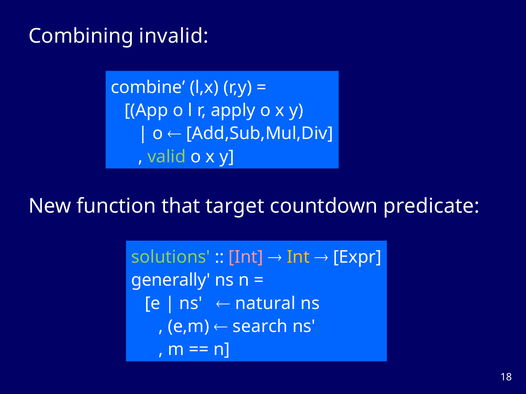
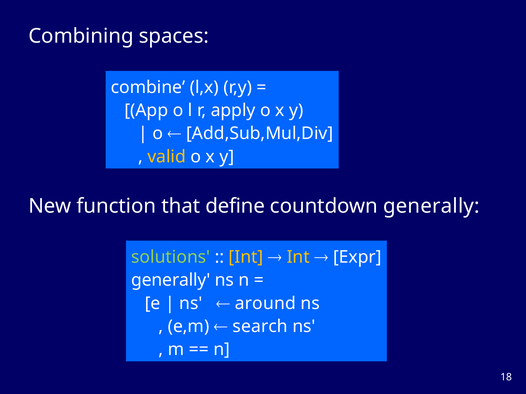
invalid: invalid -> spaces
valid colour: light green -> yellow
target: target -> define
countdown predicate: predicate -> generally
Int at (246, 257) colour: pink -> yellow
natural: natural -> around
